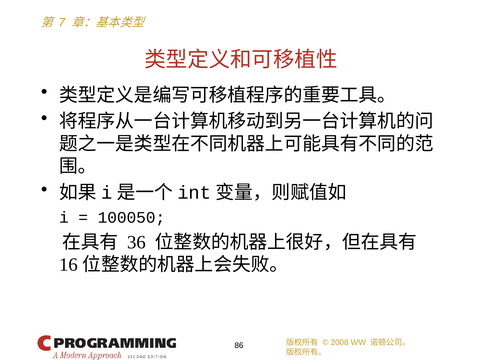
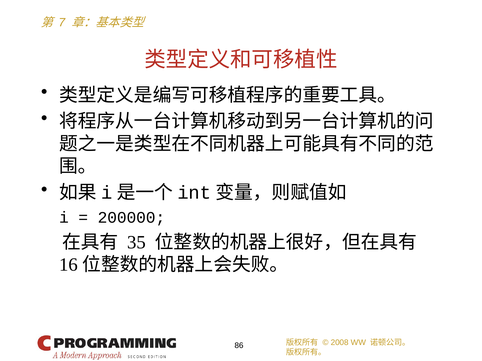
100050: 100050 -> 200000
36: 36 -> 35
